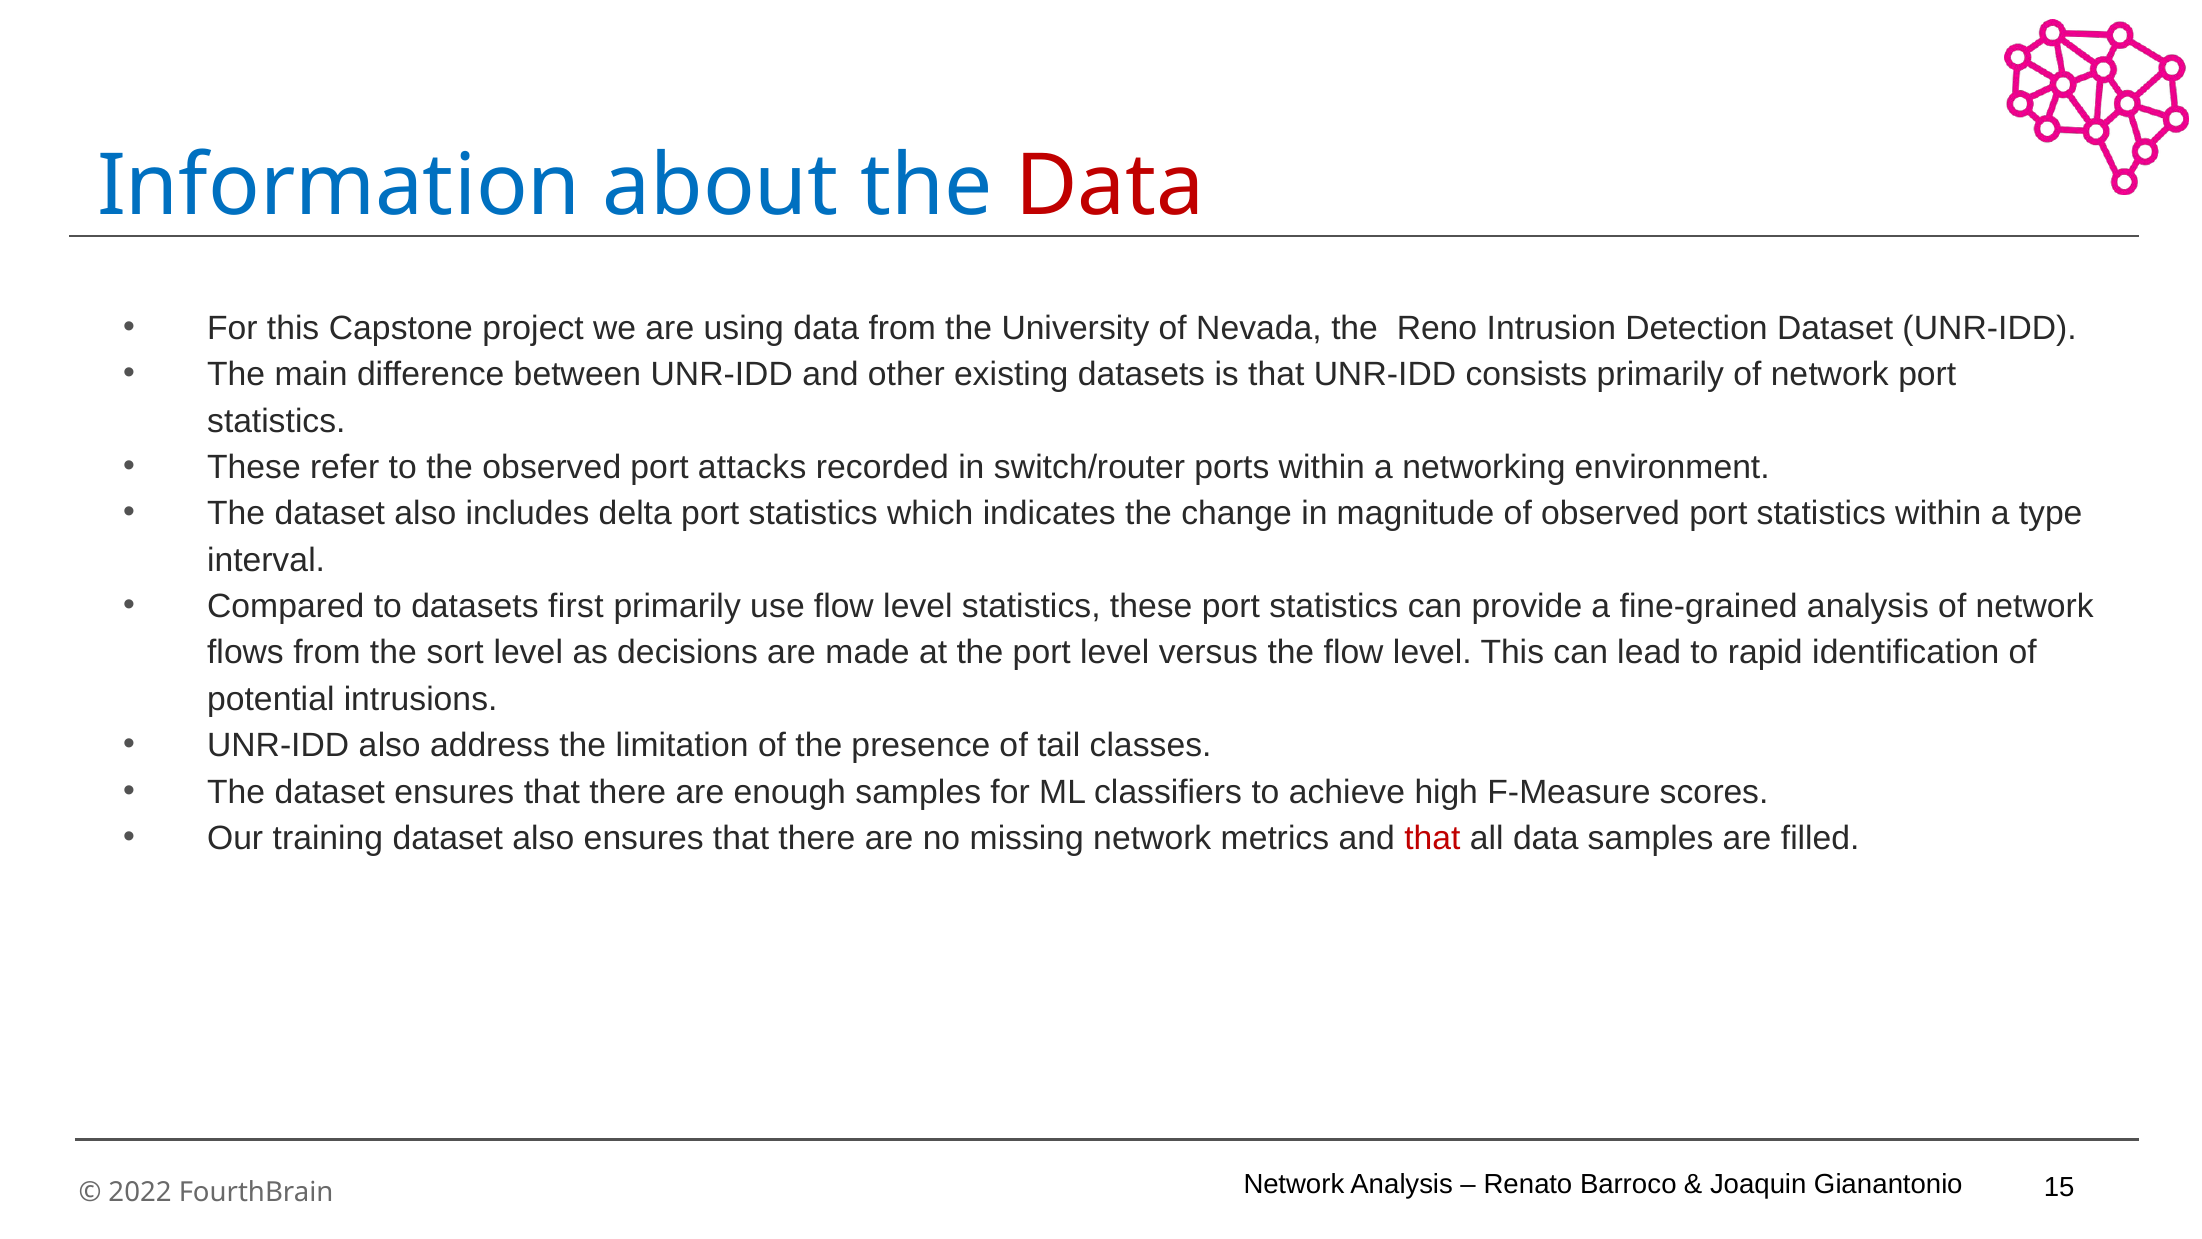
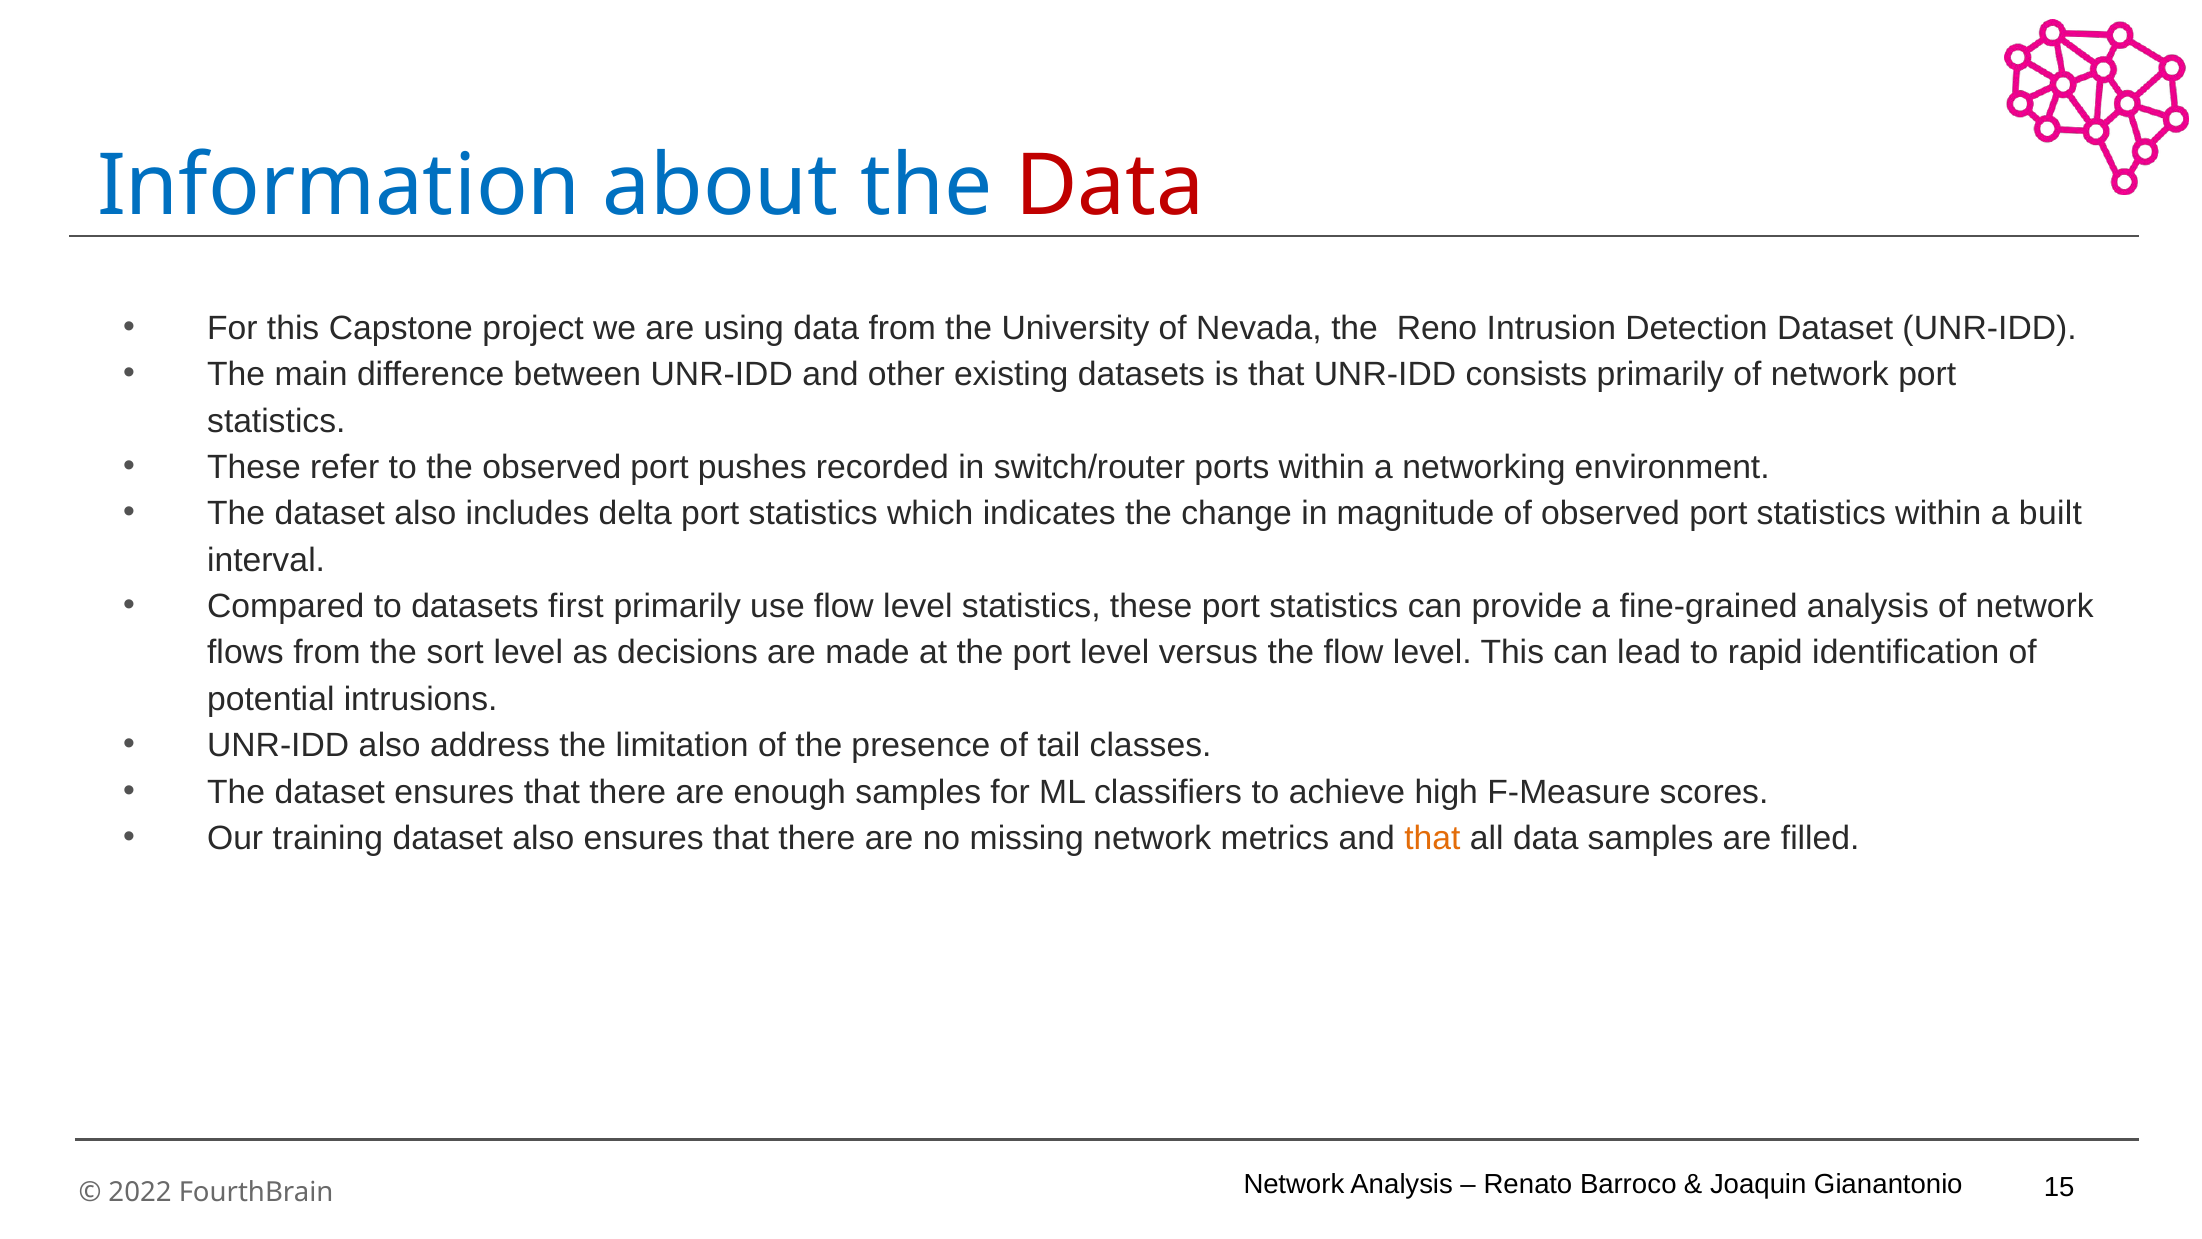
attacks: attacks -> pushes
type: type -> built
that at (1432, 838) colour: red -> orange
